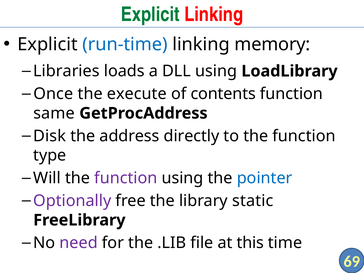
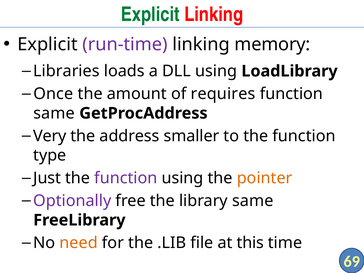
run-time colour: blue -> purple
execute: execute -> amount
contents: contents -> requires
Disk: Disk -> Very
directly: directly -> smaller
Will: Will -> Just
pointer colour: blue -> orange
library static: static -> same
need colour: purple -> orange
